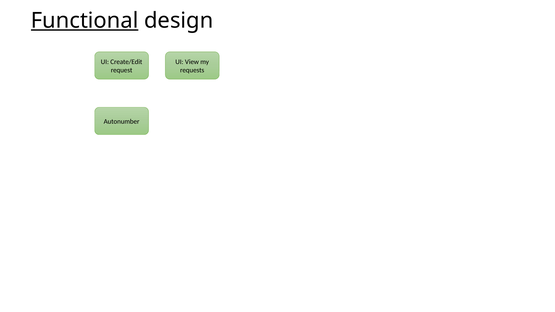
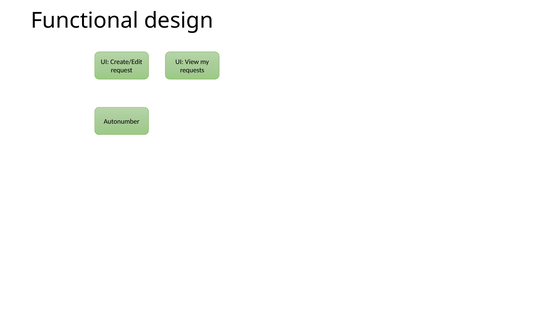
Functional underline: present -> none
